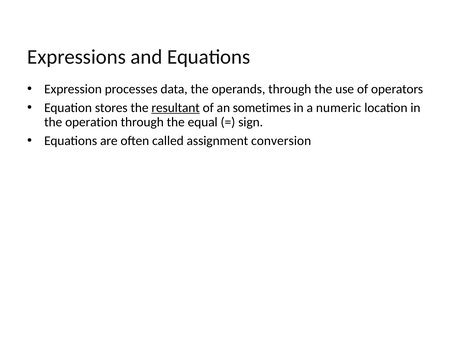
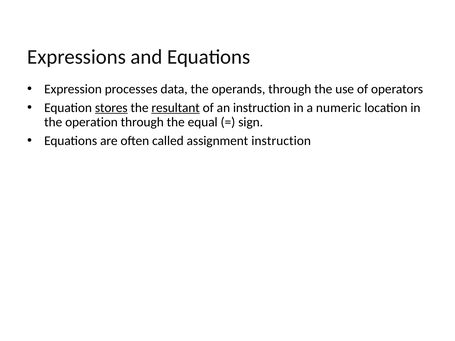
stores underline: none -> present
an sometimes: sometimes -> instruction
assignment conversion: conversion -> instruction
